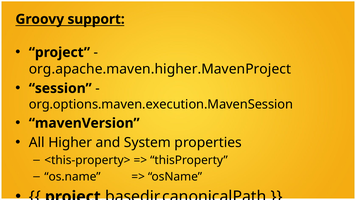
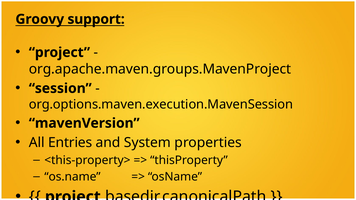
org.apache.maven.higher.MavenProject: org.apache.maven.higher.MavenProject -> org.apache.maven.groups.MavenProject
Higher: Higher -> Entries
